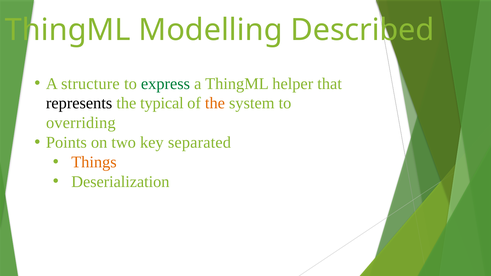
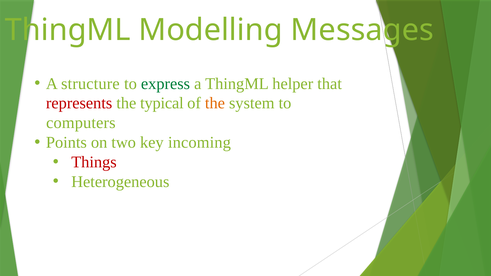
Described: Described -> Messages
represents colour: black -> red
overriding: overriding -> computers
separated: separated -> incoming
Things colour: orange -> red
Deserialization: Deserialization -> Heterogeneous
